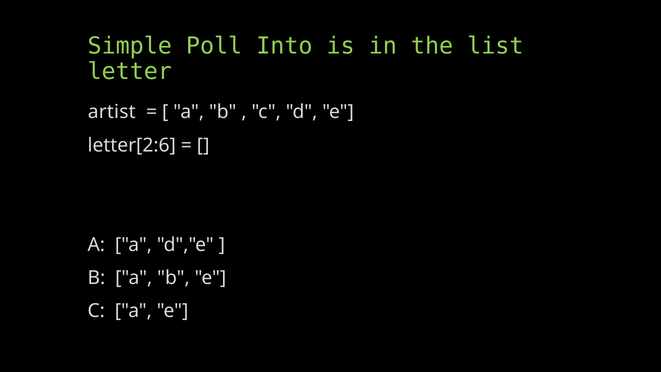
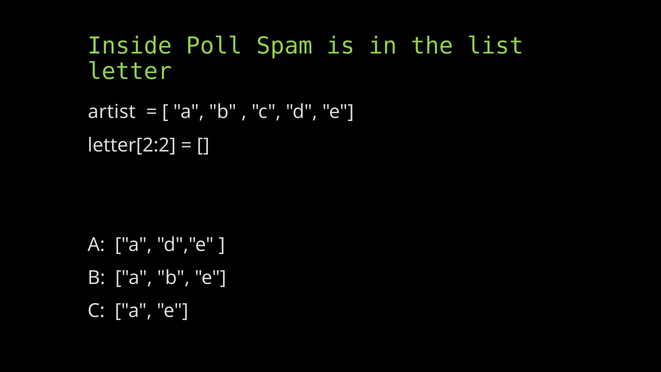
Simple: Simple -> Inside
Into: Into -> Spam
letter[2:6: letter[2:6 -> letter[2:2
